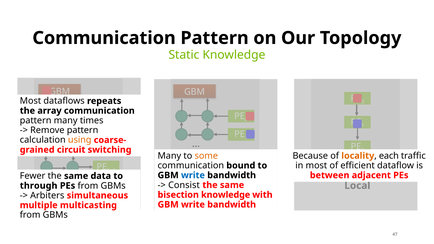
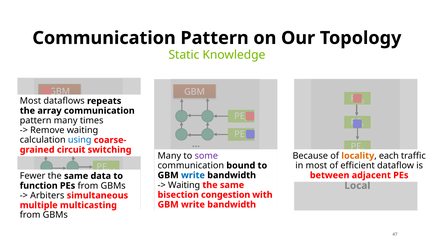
Remove pattern: pattern -> waiting
using colour: orange -> blue
some colour: orange -> purple
Consist at (184, 185): Consist -> Waiting
through: through -> function
bisection knowledge: knowledge -> congestion
